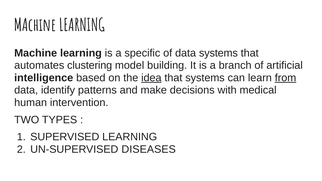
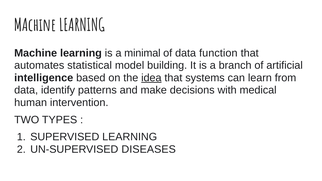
specific: specific -> minimal
data systems: systems -> function
clustering: clustering -> statistical
from underline: present -> none
